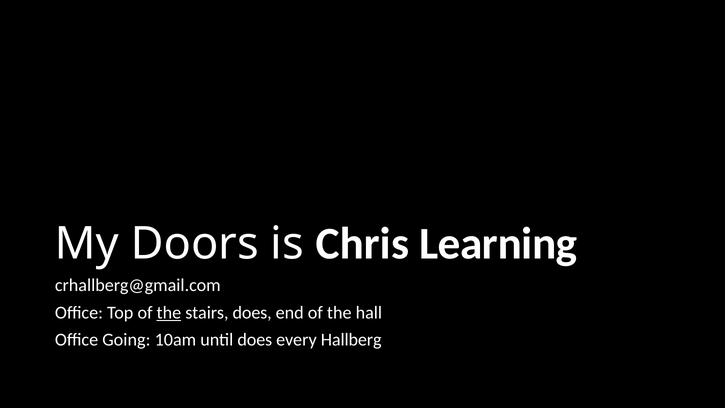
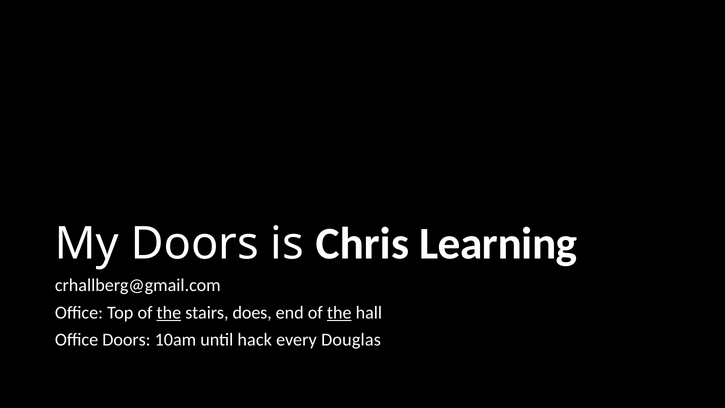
the at (339, 312) underline: none -> present
Office Going: Going -> Doors
until does: does -> hack
Hallberg: Hallberg -> Douglas
